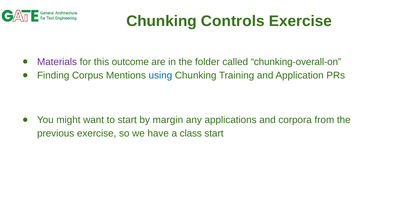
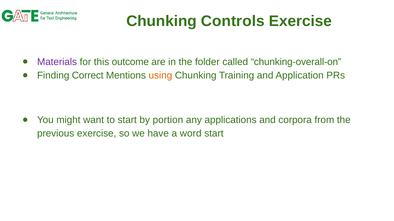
Corpus: Corpus -> Correct
using colour: blue -> orange
margin: margin -> portion
class: class -> word
